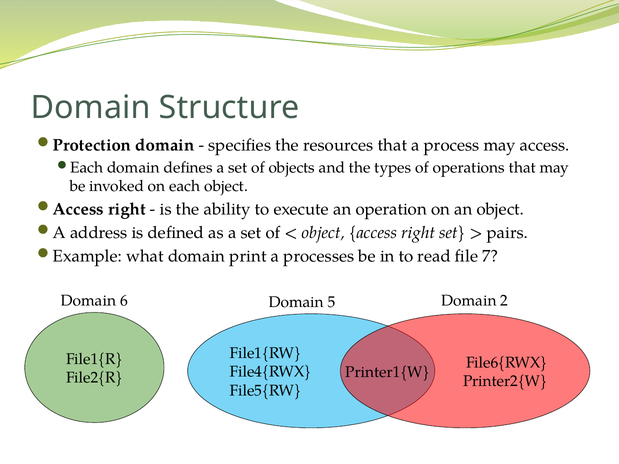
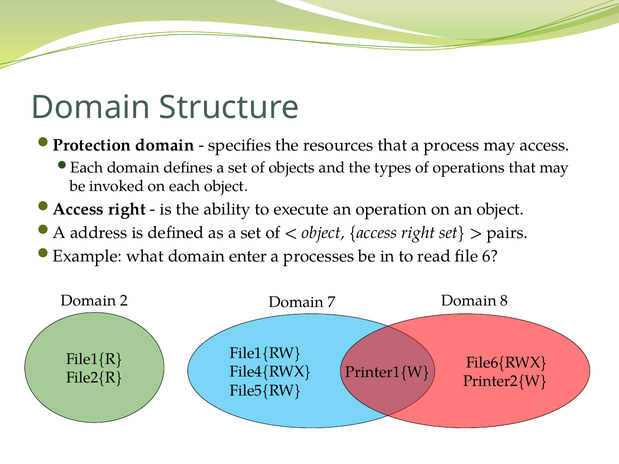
print: print -> enter
7: 7 -> 6
6: 6 -> 2
5: 5 -> 7
2: 2 -> 8
